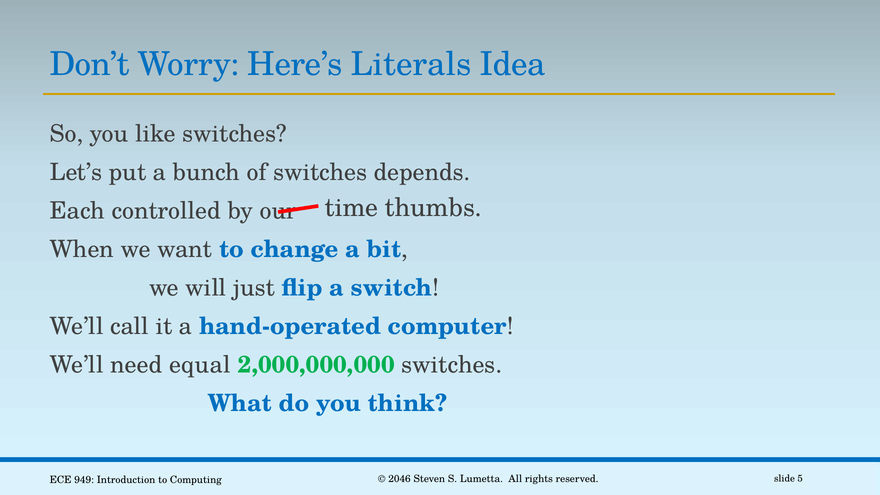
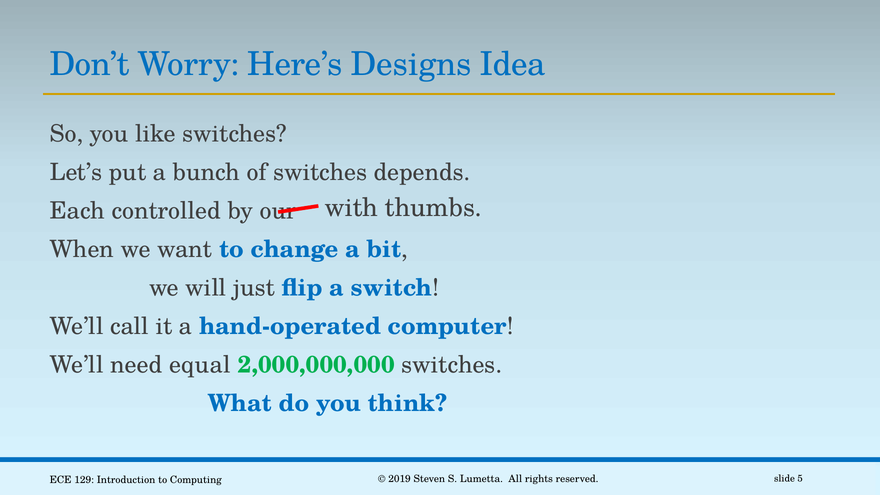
Literals: Literals -> Designs
time: time -> with
2046: 2046 -> 2019
949: 949 -> 129
